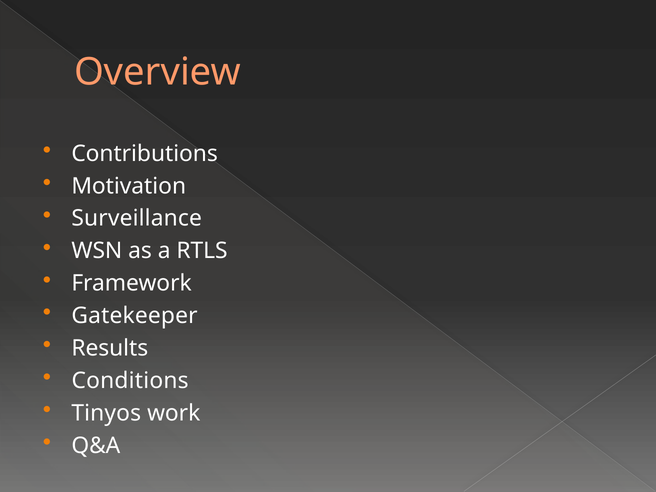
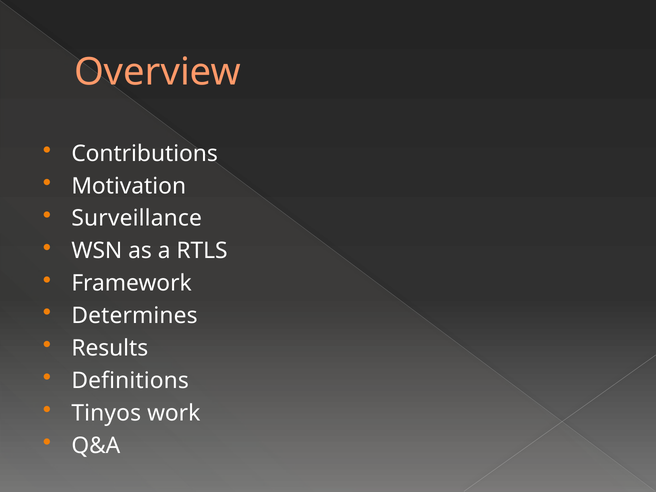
Gatekeeper: Gatekeeper -> Determines
Conditions: Conditions -> Definitions
